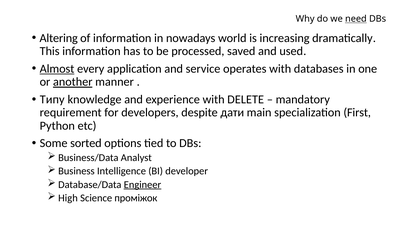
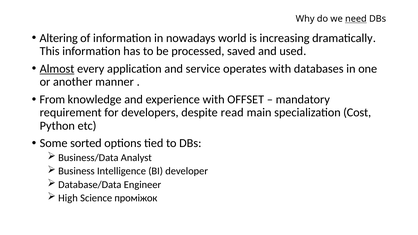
another underline: present -> none
Типу: Типу -> From
DELETE: DELETE -> OFFSET
дати: дати -> read
First: First -> Cost
Engineer underline: present -> none
